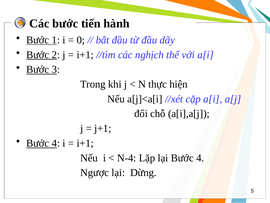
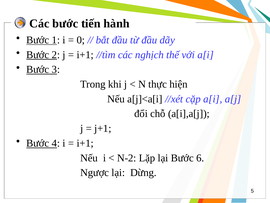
N-4: N-4 -> N-2
lại Bước 4: 4 -> 6
